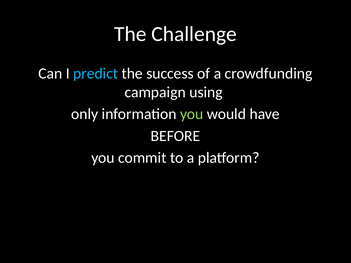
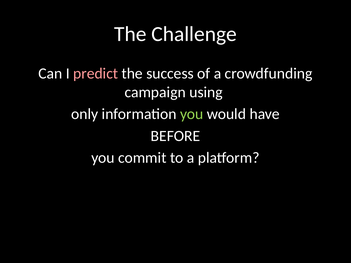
predict colour: light blue -> pink
